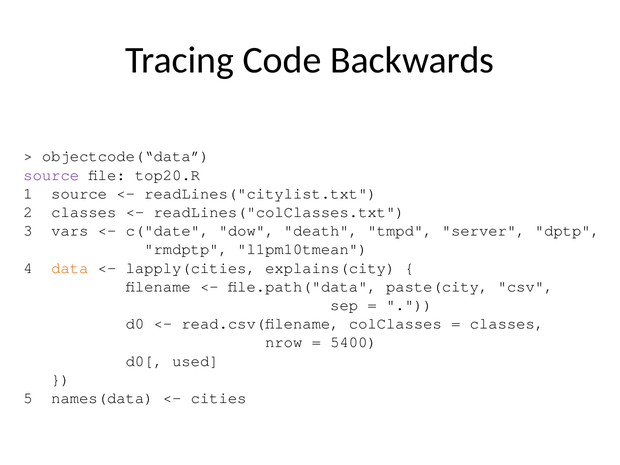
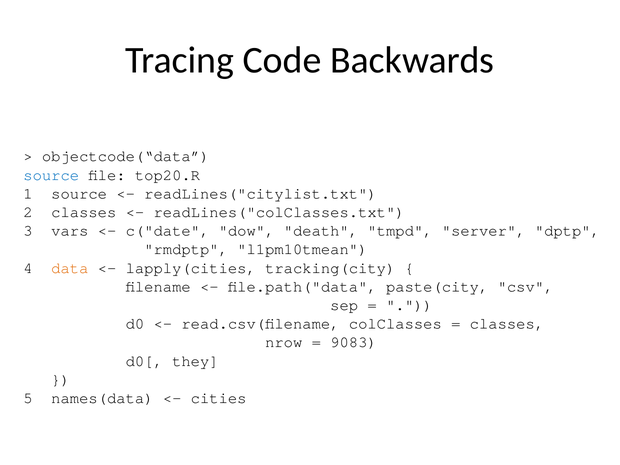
source at (51, 175) colour: purple -> blue
explains(city: explains(city -> tracking(city
5400: 5400 -> 9083
used: used -> they
